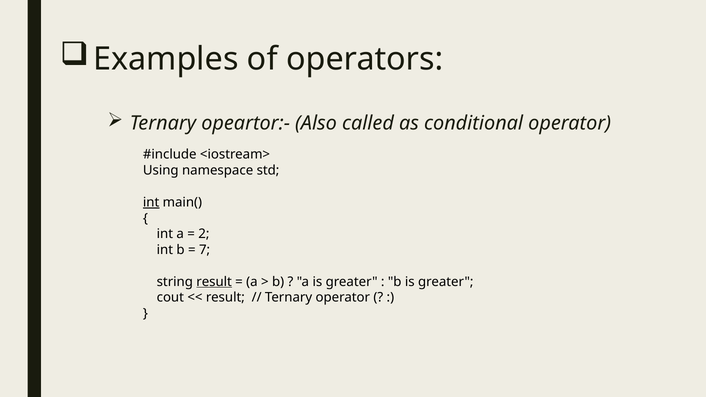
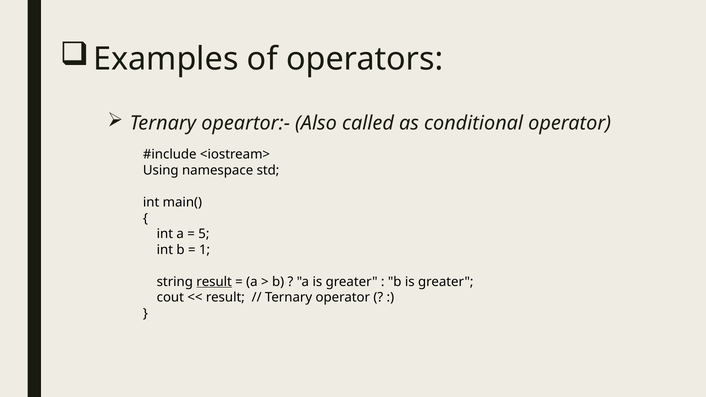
int at (151, 202) underline: present -> none
2: 2 -> 5
7: 7 -> 1
